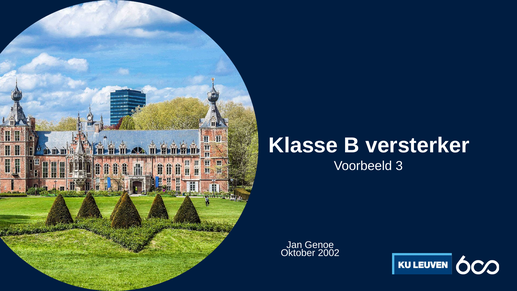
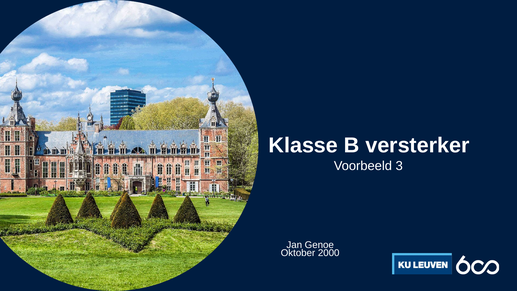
2002: 2002 -> 2000
